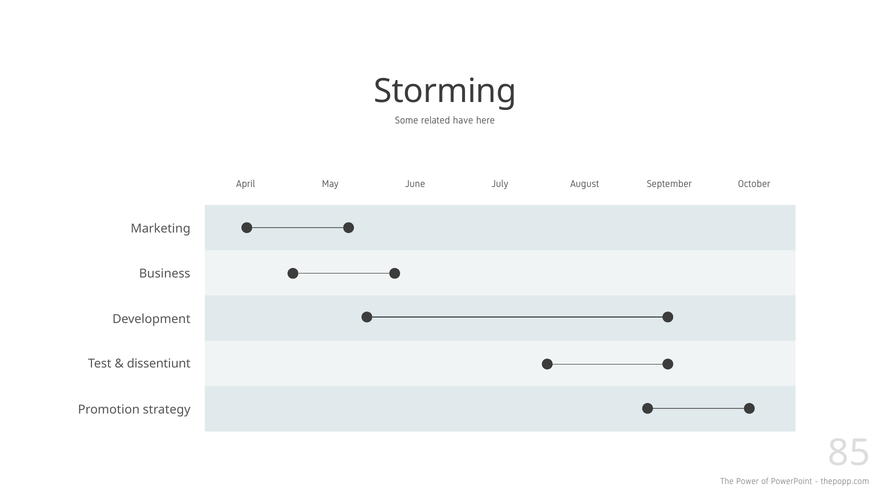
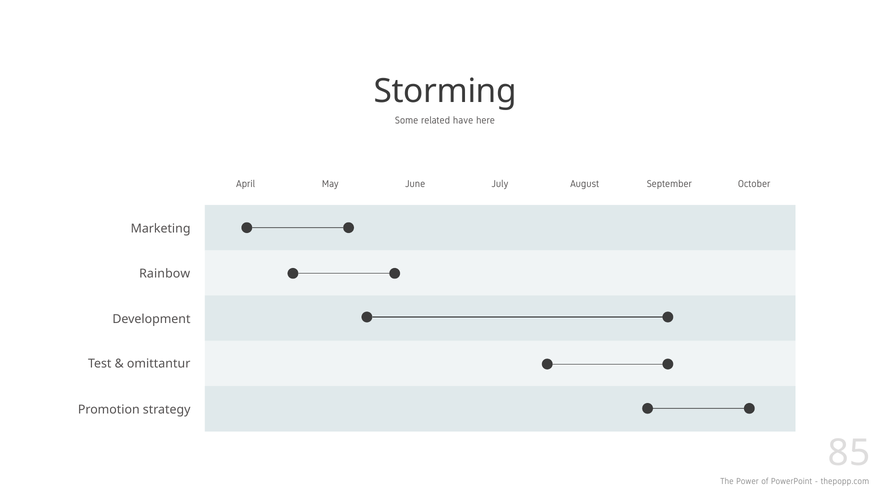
Business: Business -> Rainbow
dissentiunt: dissentiunt -> omittantur
